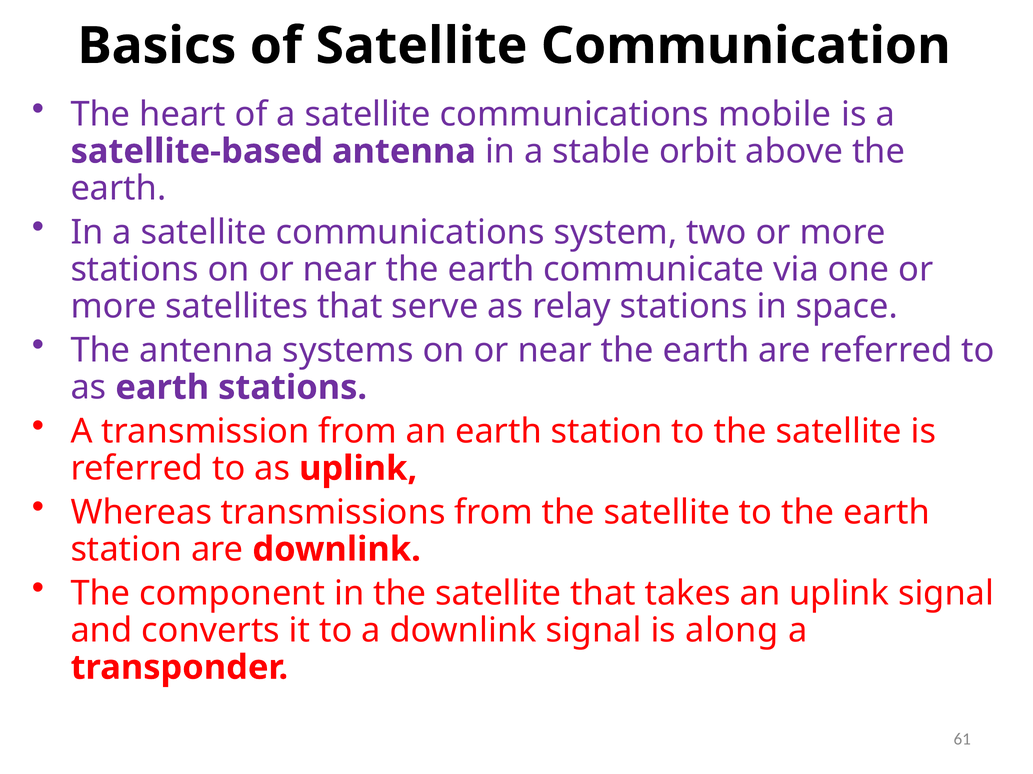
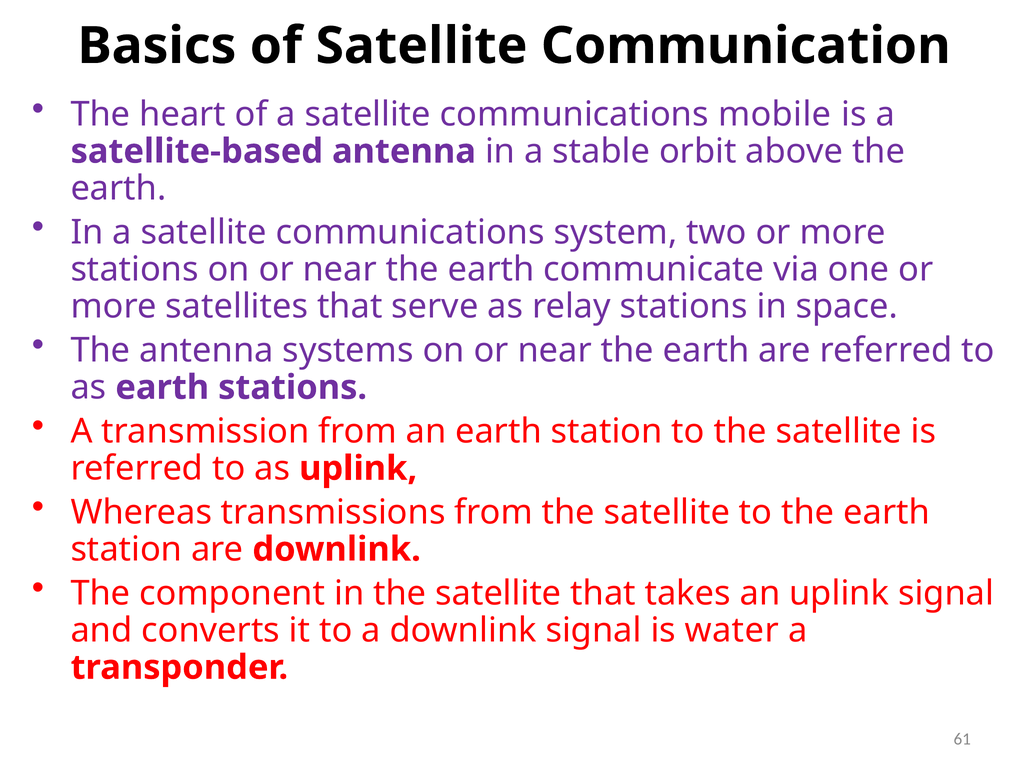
along: along -> water
